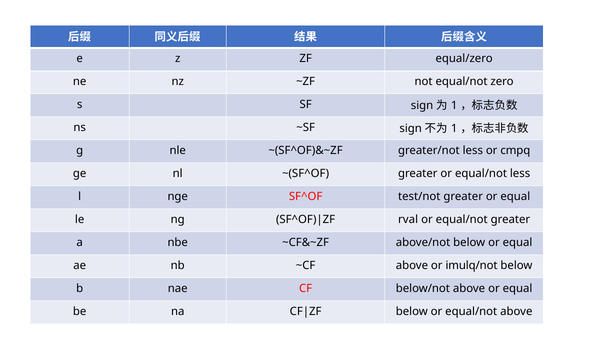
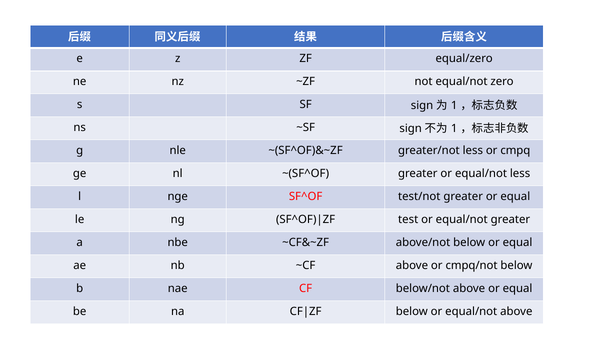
rval: rval -> test
imulq/not: imulq/not -> cmpq/not
